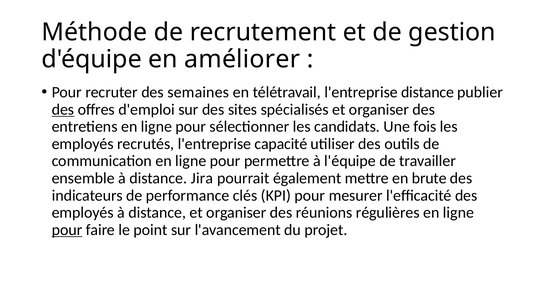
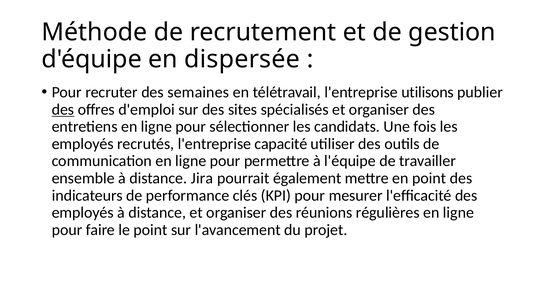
améliorer: améliorer -> dispersée
l'entreprise distance: distance -> utilisons
en brute: brute -> point
pour at (67, 230) underline: present -> none
